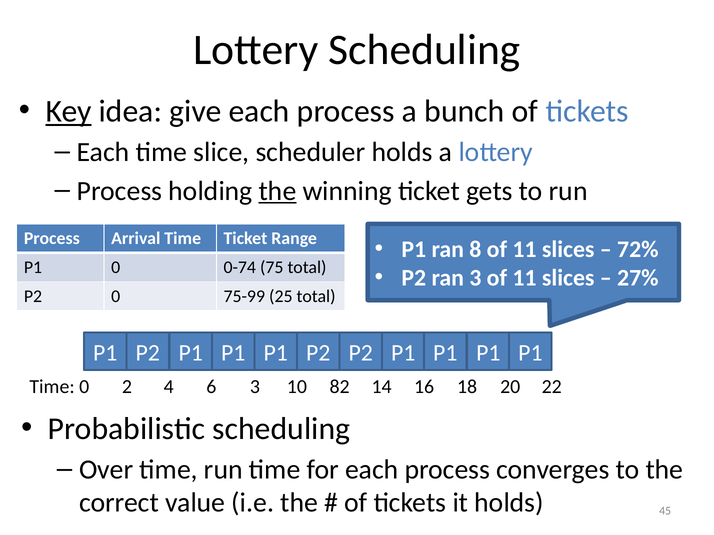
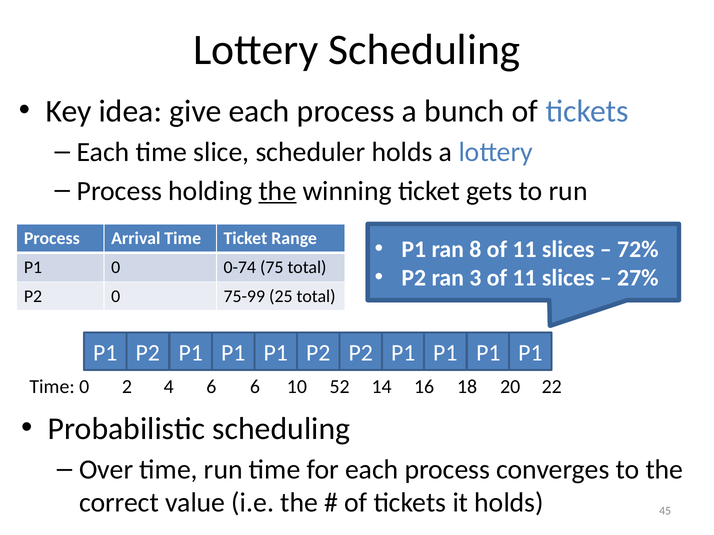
Key underline: present -> none
6 3: 3 -> 6
82: 82 -> 52
